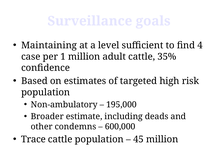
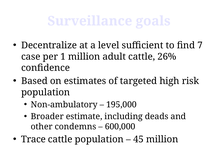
Maintaining: Maintaining -> Decentralize
4: 4 -> 7
35%: 35% -> 26%
